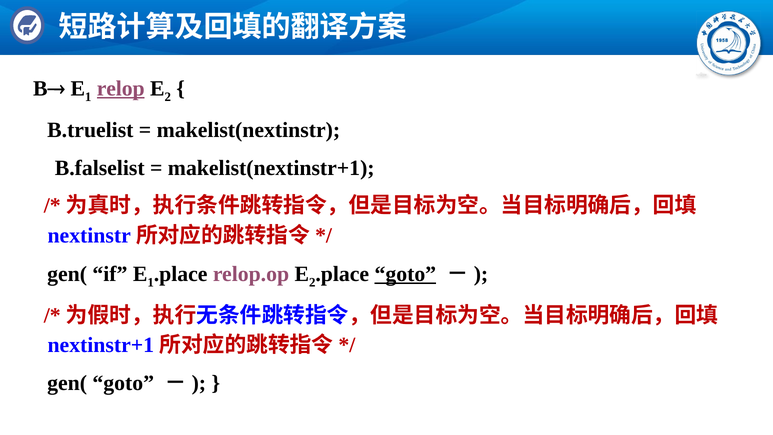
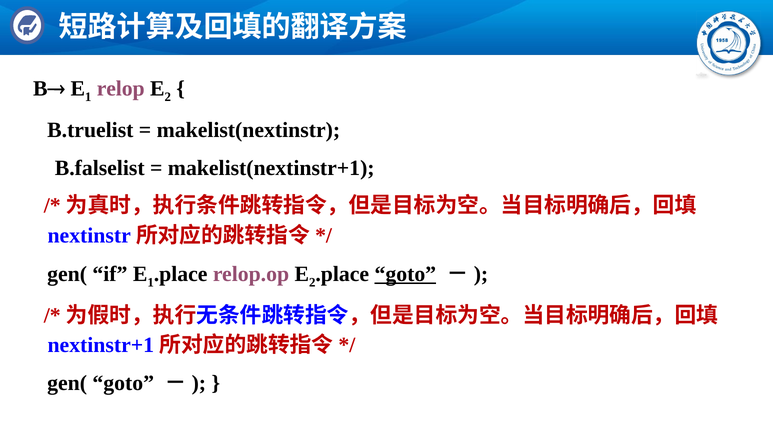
relop underline: present -> none
